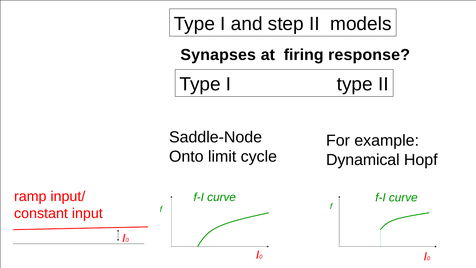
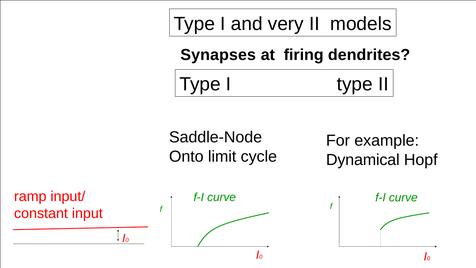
step: step -> very
response: response -> dendrites
